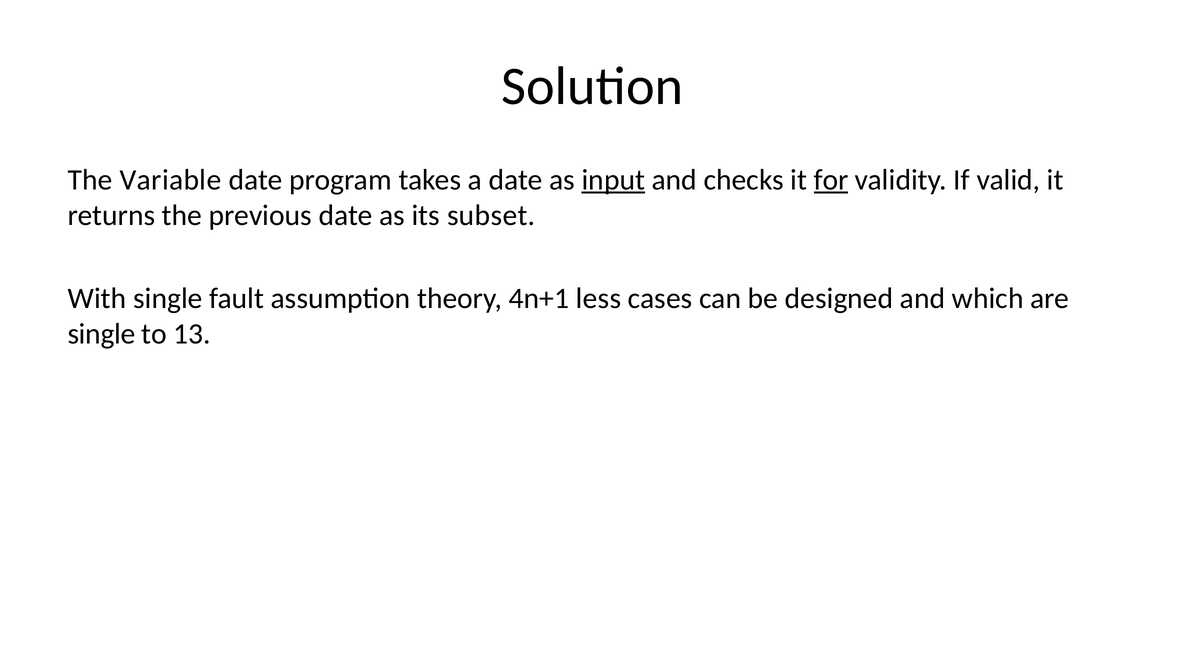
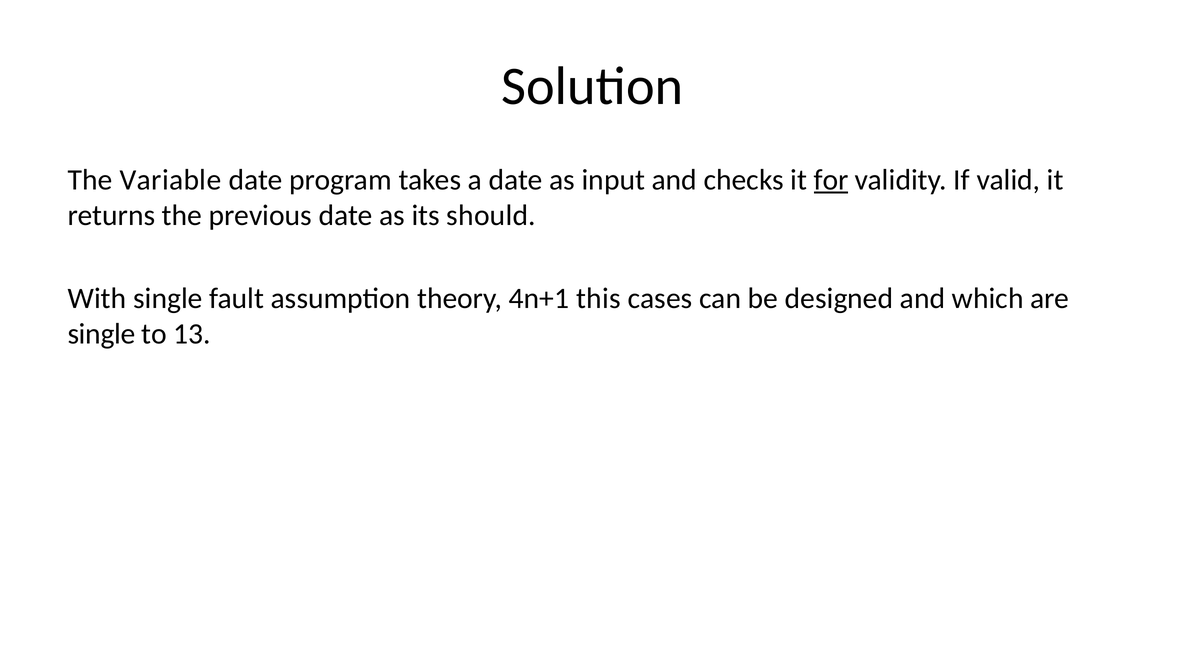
input underline: present -> none
subset: subset -> should
less: less -> this
